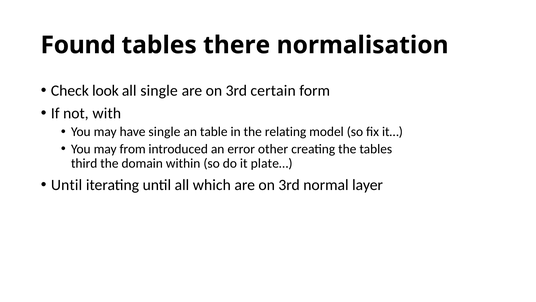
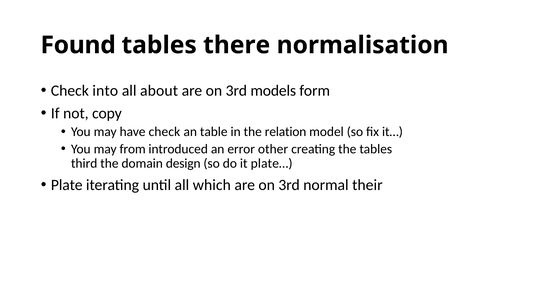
look: look -> into
all single: single -> about
certain: certain -> models
with: with -> copy
have single: single -> check
relating: relating -> relation
within: within -> design
Until at (67, 185): Until -> Plate
layer: layer -> their
